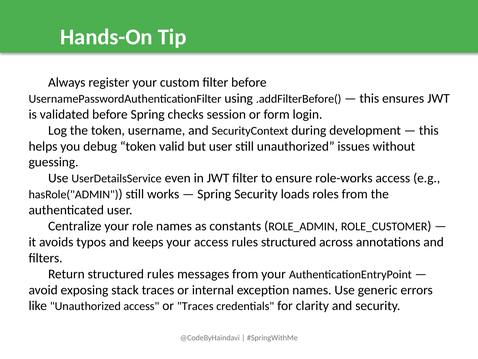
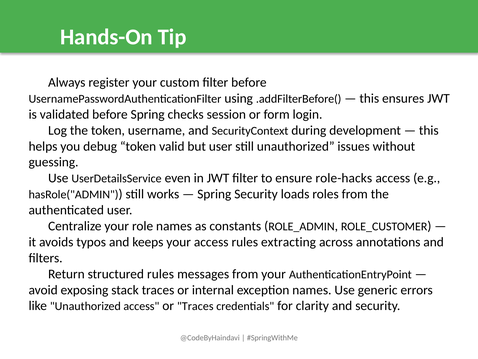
role-works: role-works -> role-hacks
rules structured: structured -> extracting
